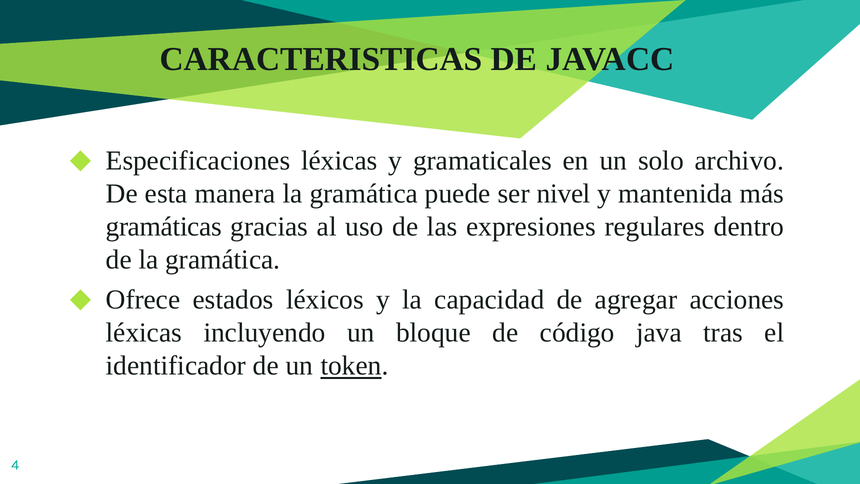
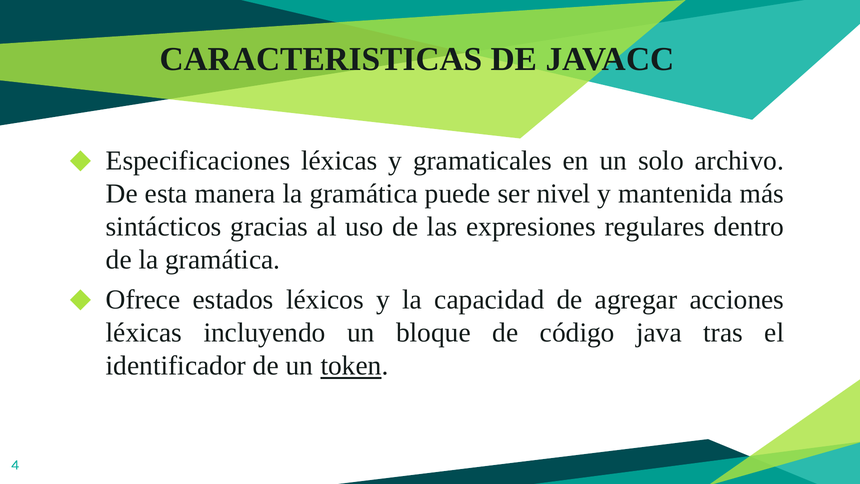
gramáticas: gramáticas -> sintácticos
